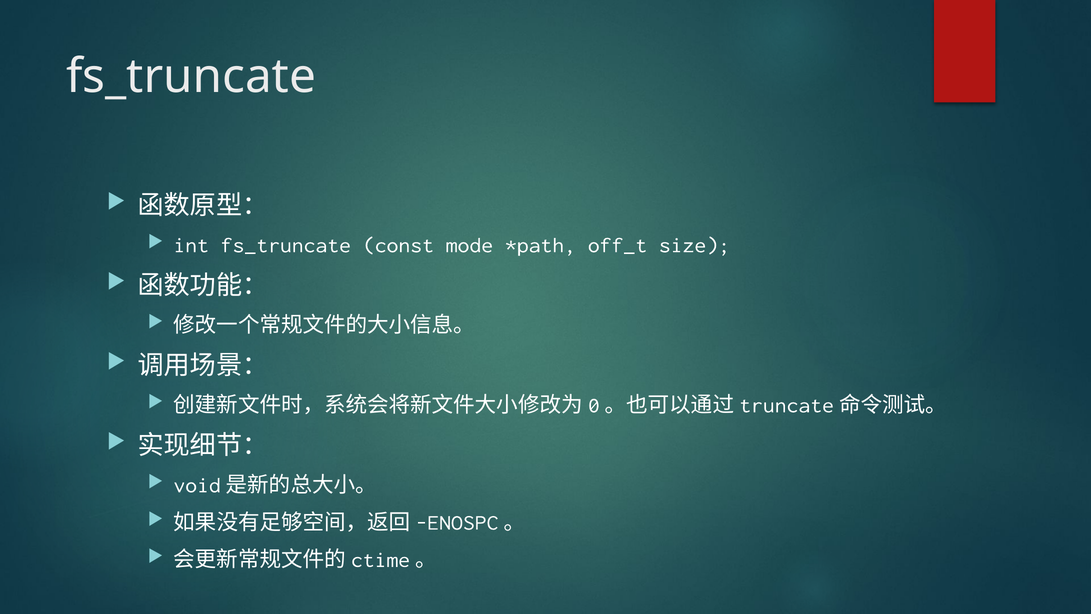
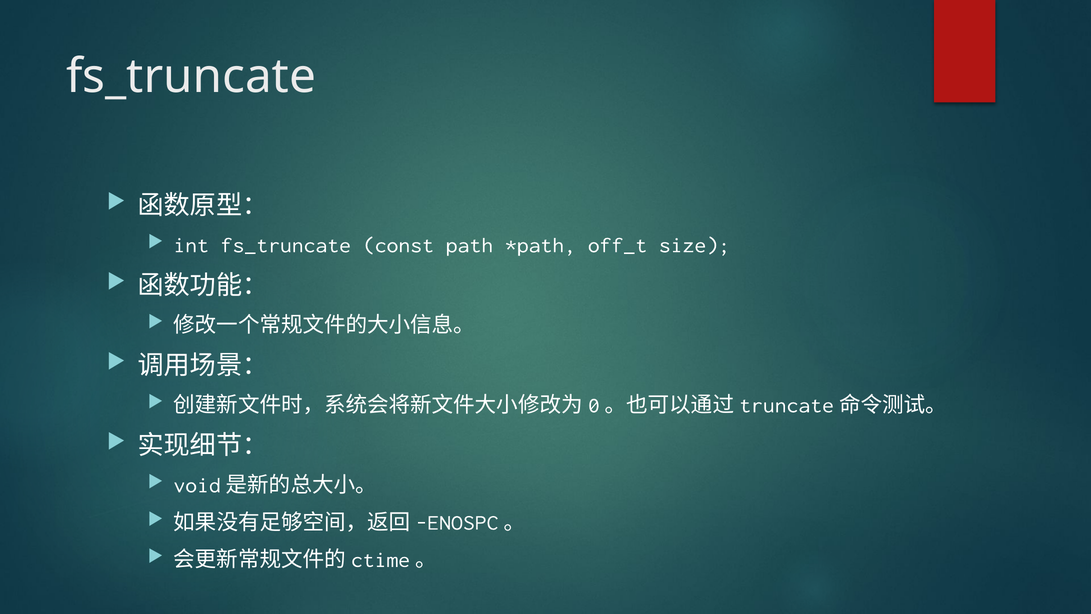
mode: mode -> path
